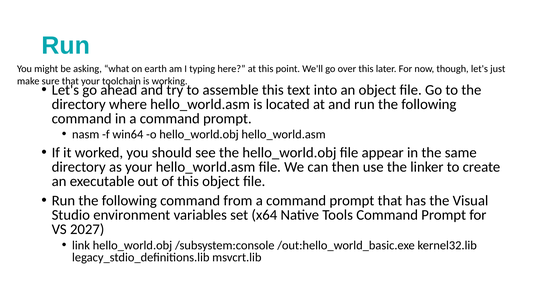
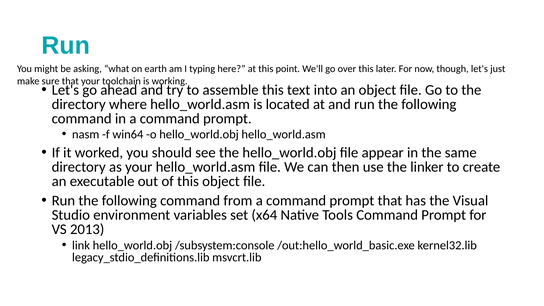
2027: 2027 -> 2013
